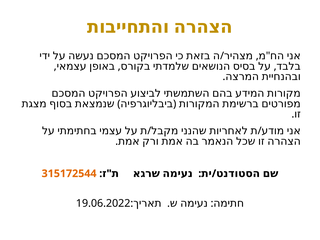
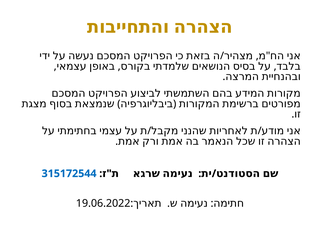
315172544 colour: orange -> blue
